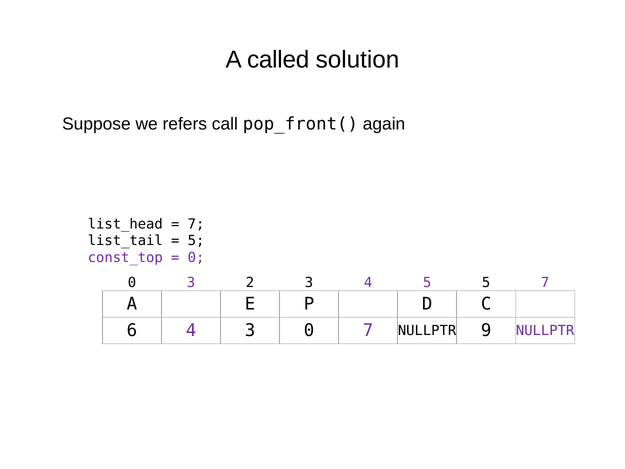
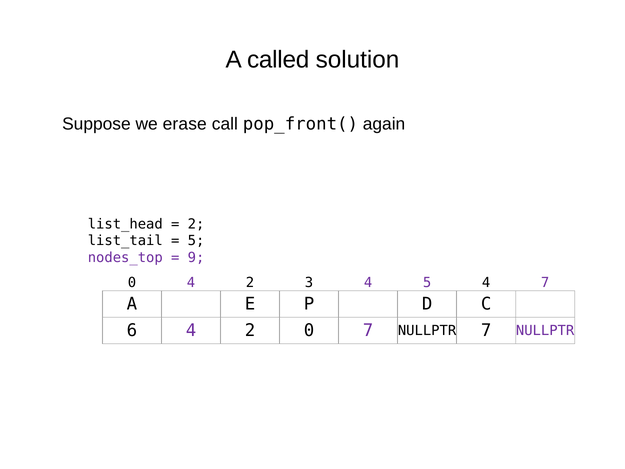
refers: refers -> erase
7 at (196, 224): 7 -> 2
const_top: const_top -> nodes_top
0 at (196, 257): 0 -> 9
0 3: 3 -> 4
5 5: 5 -> 4
6 4 3: 3 -> 2
NULLPTR 9: 9 -> 7
